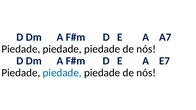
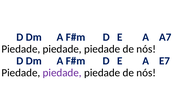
piedade at (62, 73) colour: blue -> purple
